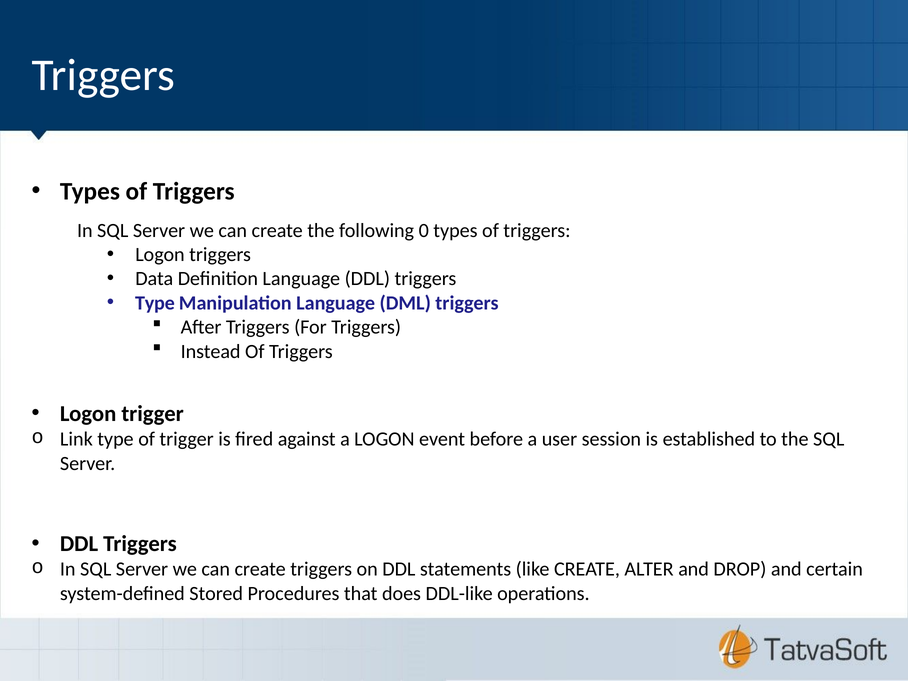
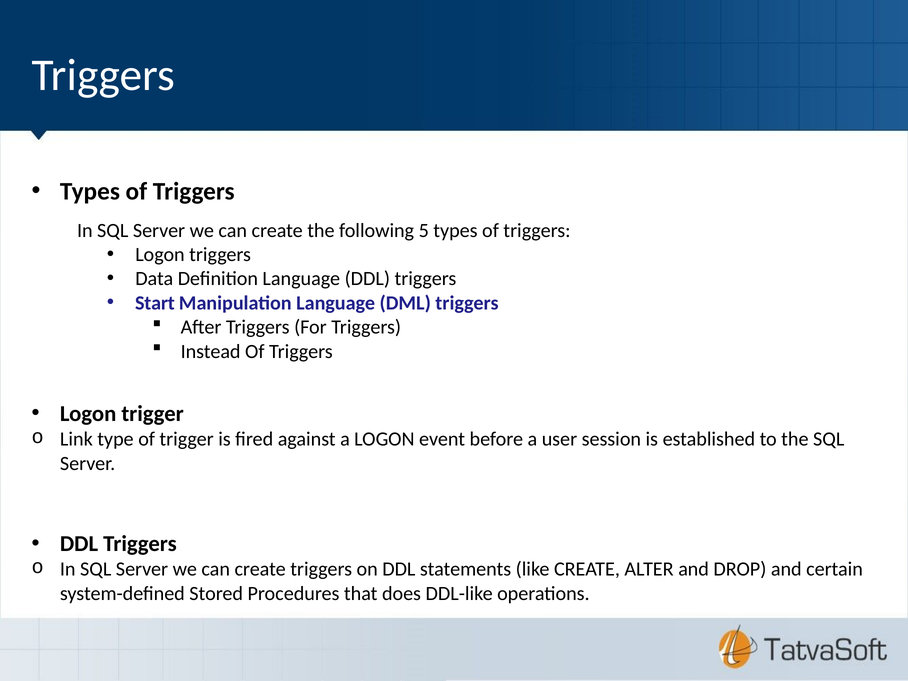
0: 0 -> 5
Type at (155, 303): Type -> Start
